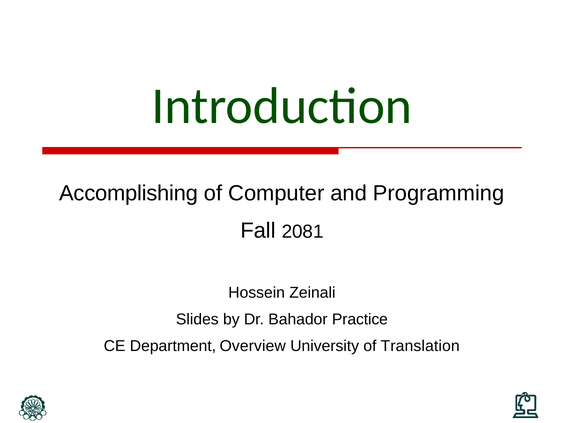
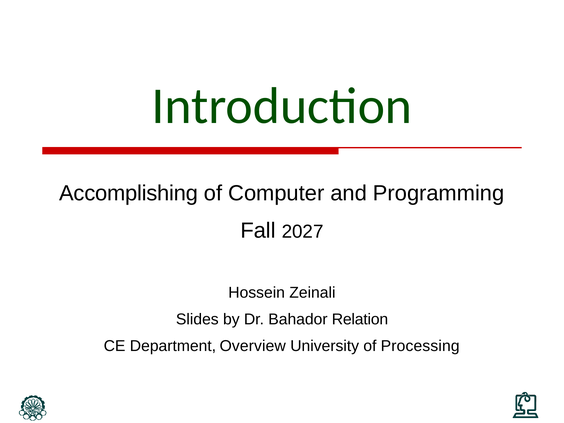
2081: 2081 -> 2027
Practice: Practice -> Relation
Translation: Translation -> Processing
